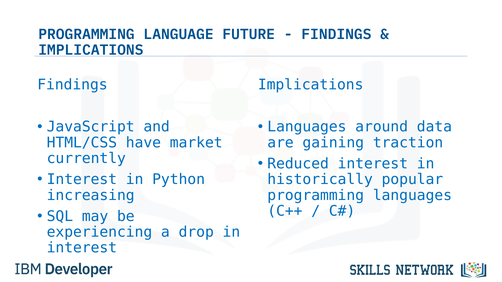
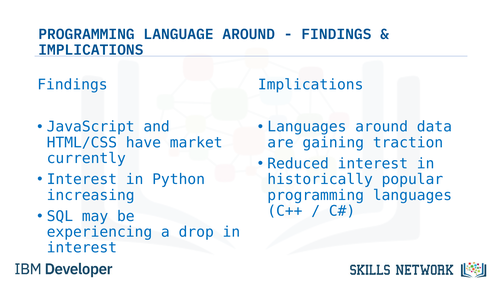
LANGUAGE FUTURE: FUTURE -> AROUND
